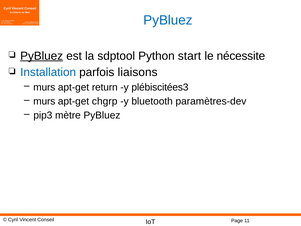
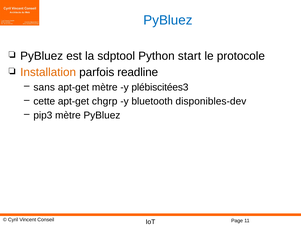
PyBluez at (42, 56) underline: present -> none
nécessite: nécessite -> protocole
Installation colour: blue -> orange
liaisons: liaisons -> readline
murs at (44, 87): murs -> sans
apt-get return: return -> mètre
murs at (44, 101): murs -> cette
paramètres-dev: paramètres-dev -> disponibles-dev
